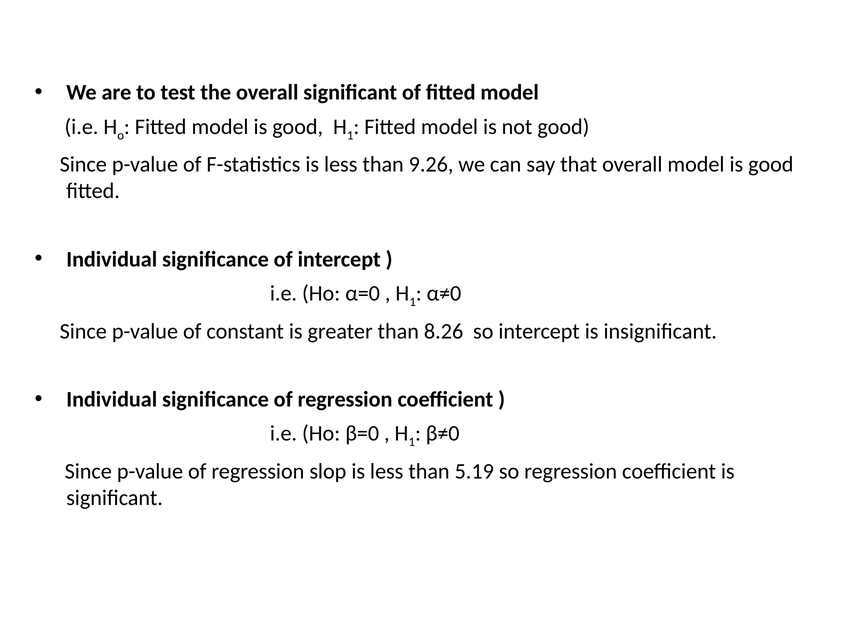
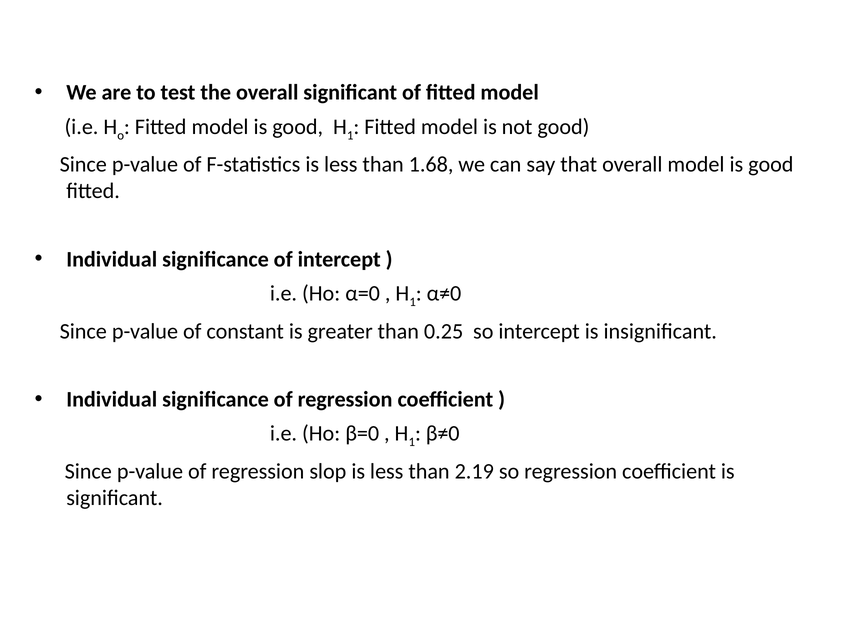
9.26: 9.26 -> 1.68
8.26: 8.26 -> 0.25
5.19: 5.19 -> 2.19
